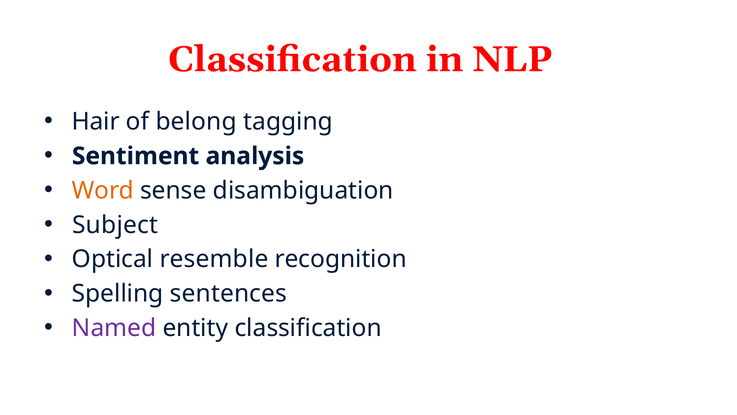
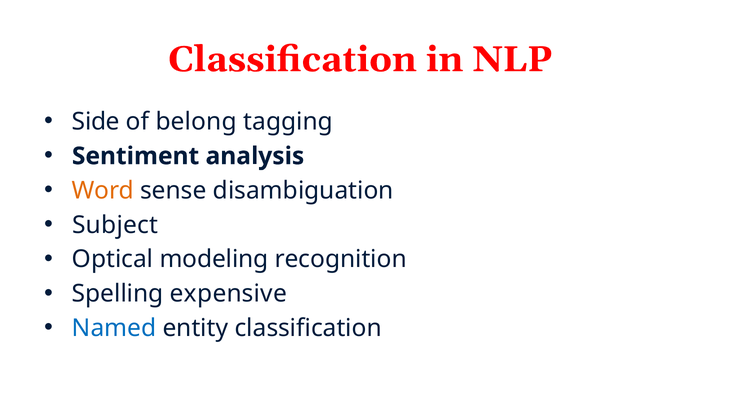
Hair: Hair -> Side
resemble: resemble -> modeling
sentences: sentences -> expensive
Named colour: purple -> blue
